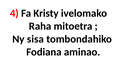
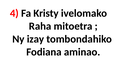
sisa: sisa -> izay
